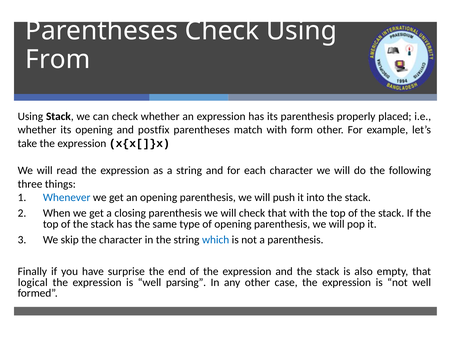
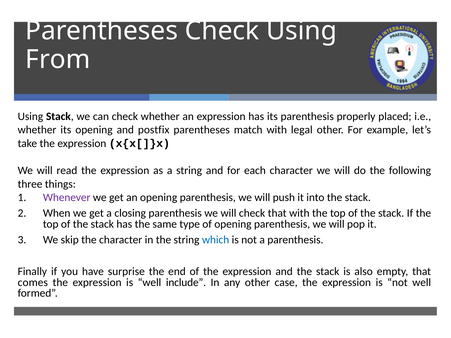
form: form -> legal
Whenever colour: blue -> purple
logical: logical -> comes
parsing: parsing -> include
